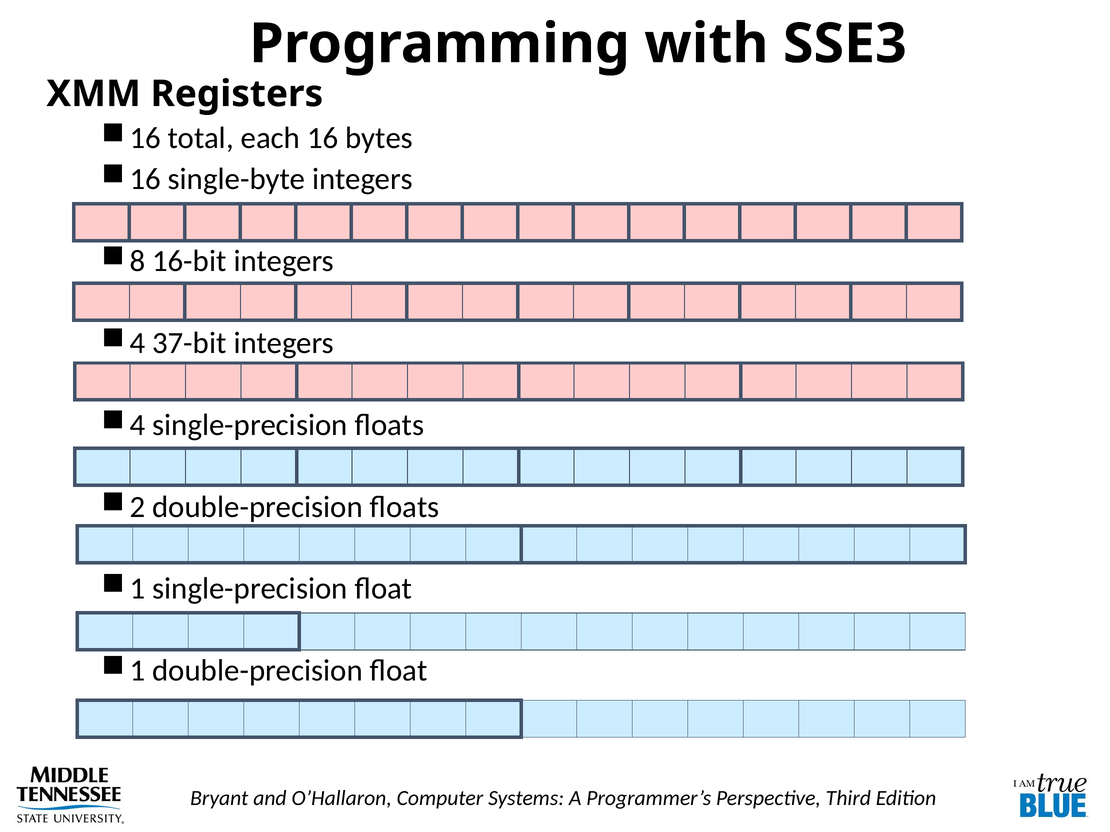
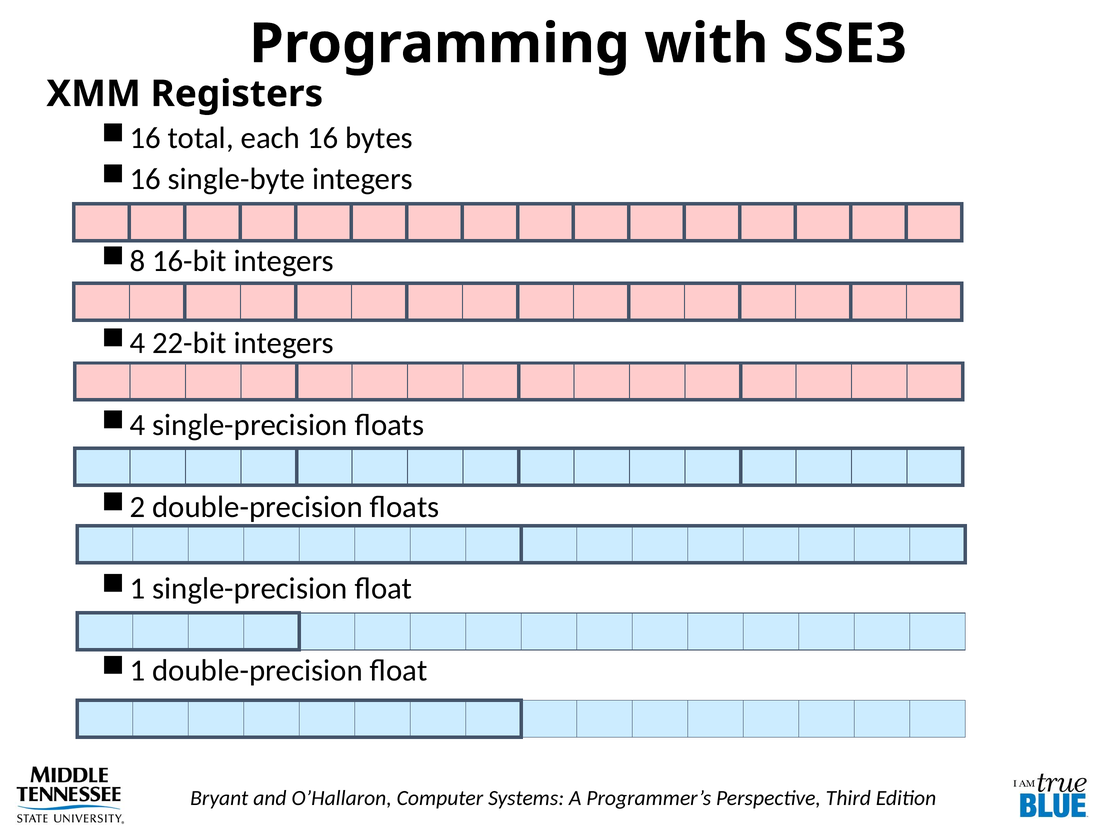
37-bit: 37-bit -> 22-bit
